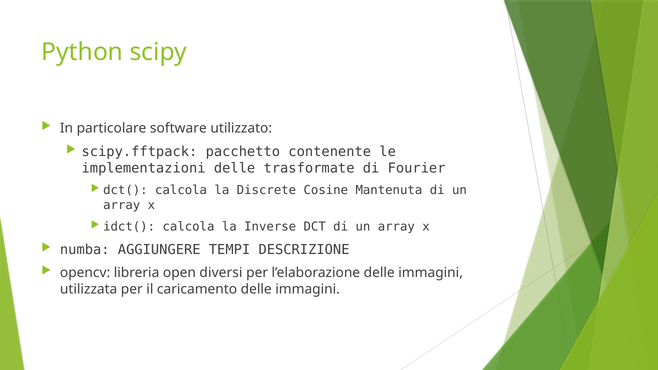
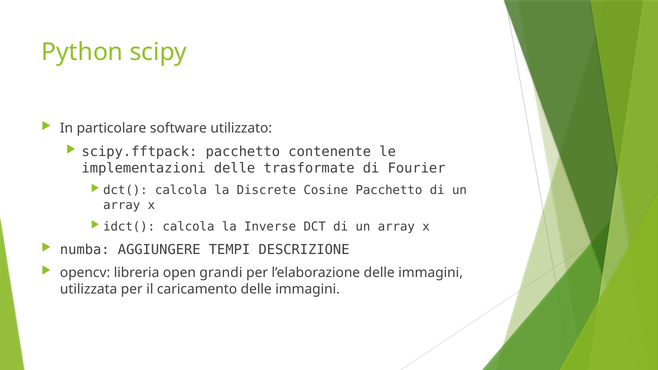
Cosine Mantenuta: Mantenuta -> Pacchetto
diversi: diversi -> grandi
